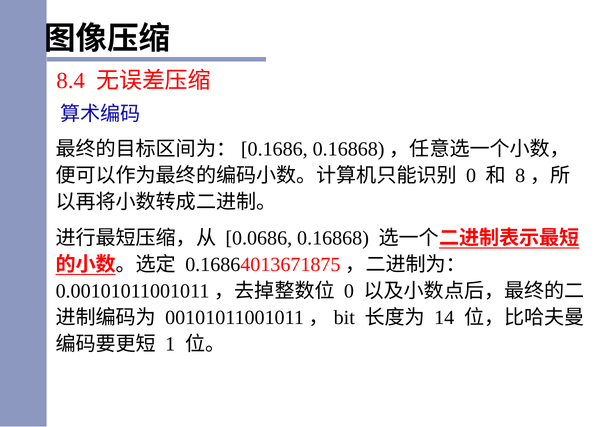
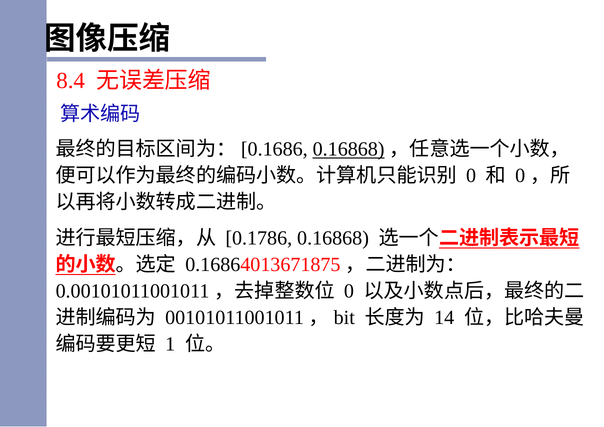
0.16868 at (349, 149) underline: none -> present
8 at (520, 176): 8 -> 0
0.0686: 0.0686 -> 0.1786
